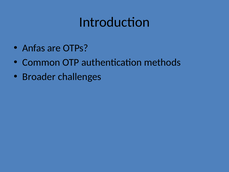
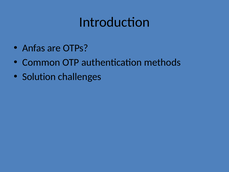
Broader: Broader -> Solution
